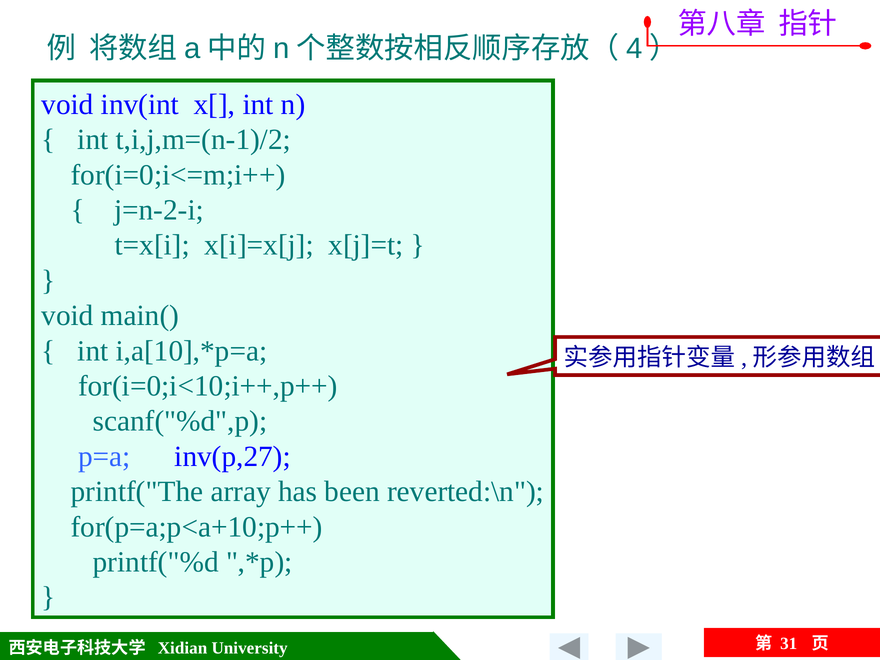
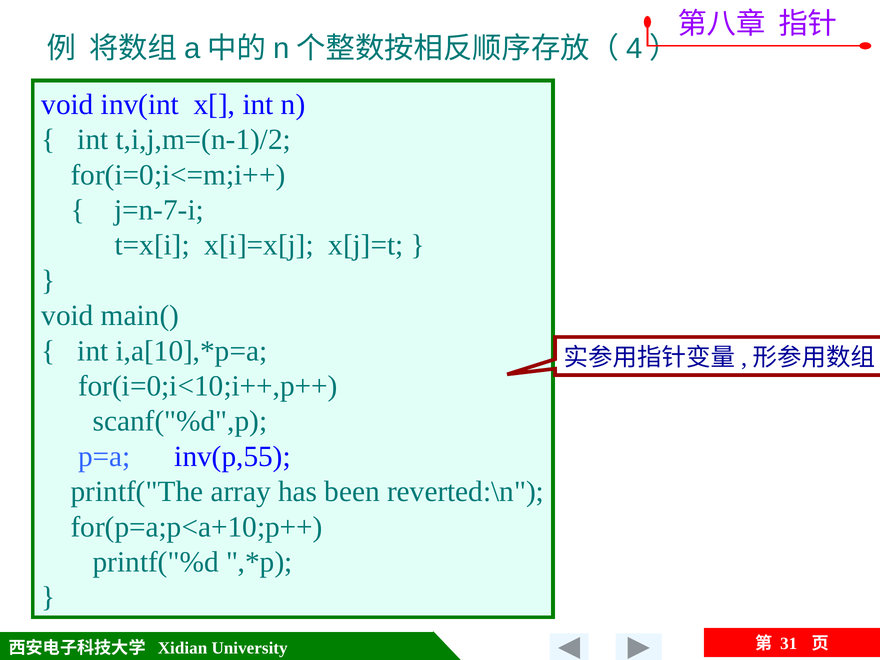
j=n-2-i: j=n-2-i -> j=n-7-i
inv(p,27: inv(p,27 -> inv(p,55
